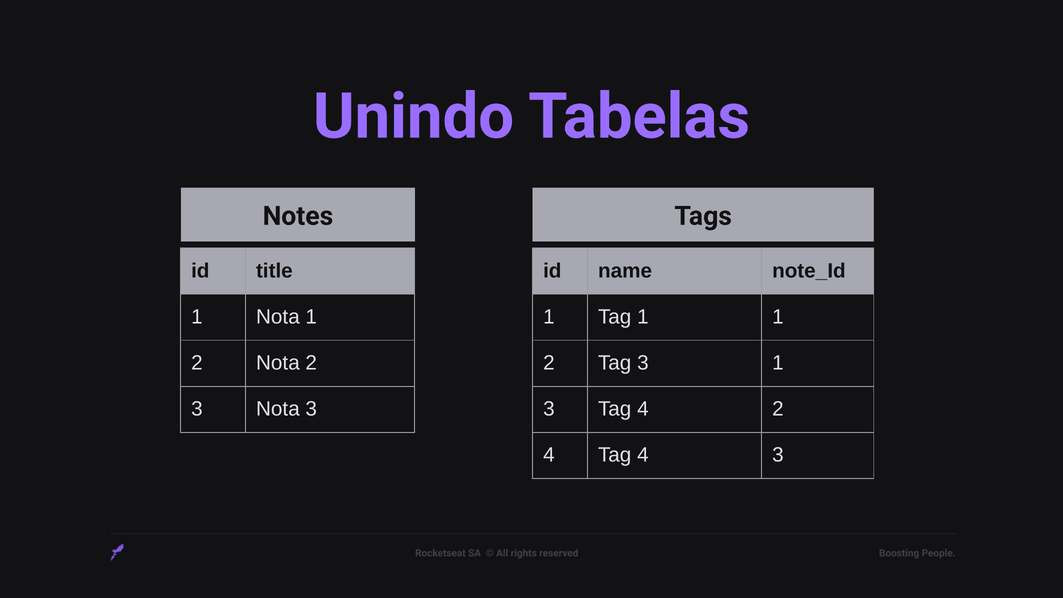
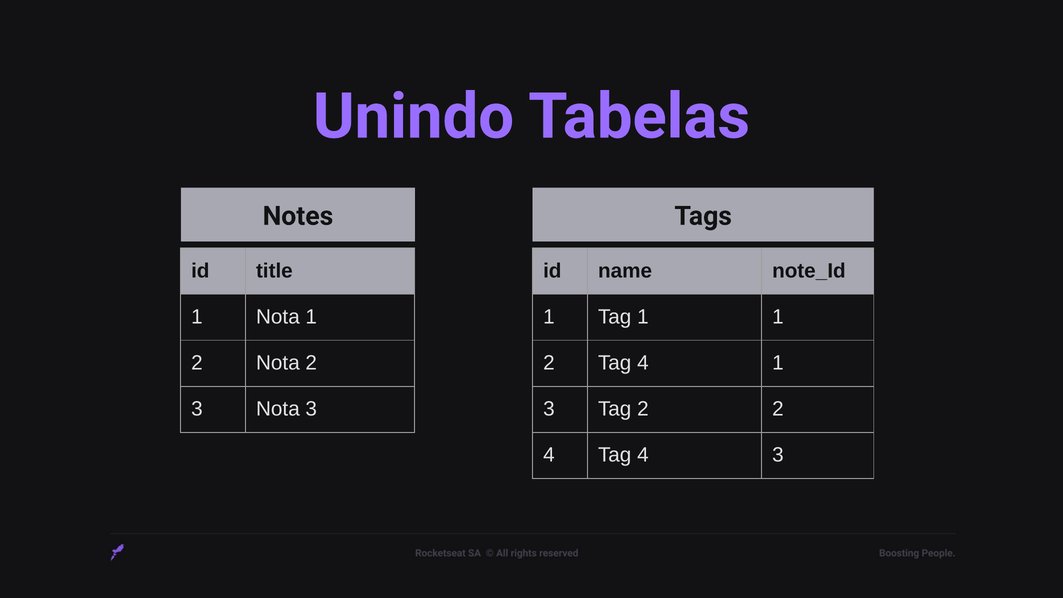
2 Tag 3: 3 -> 4
3 Tag 4: 4 -> 2
